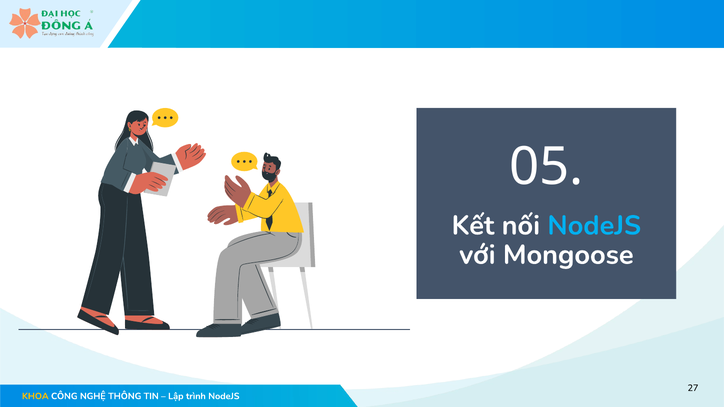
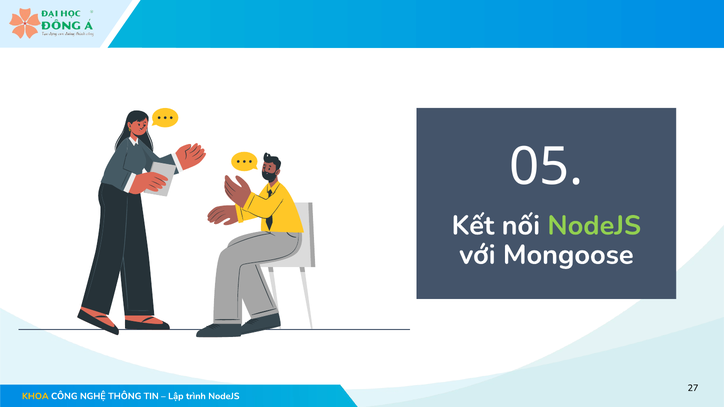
NodeJS at (594, 226) colour: light blue -> light green
